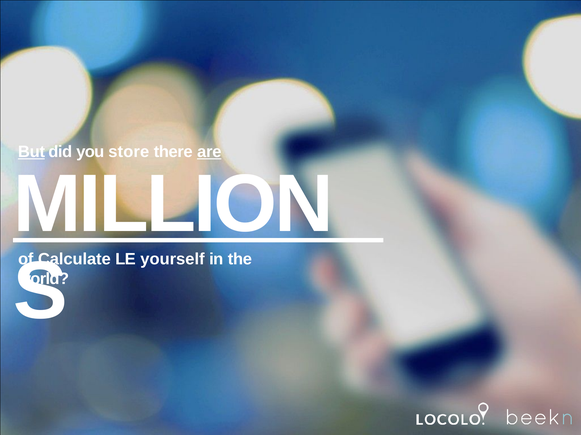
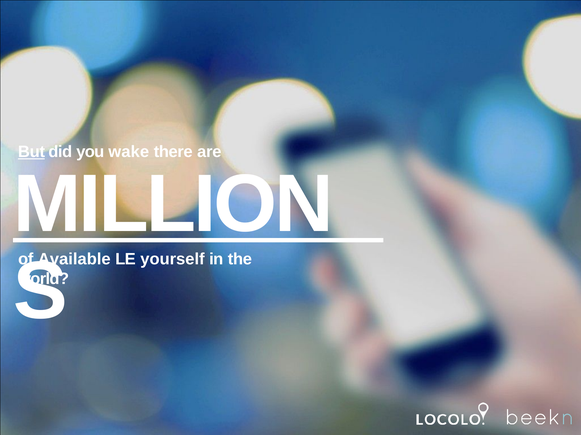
store: store -> wake
are underline: present -> none
Calculate: Calculate -> Available
